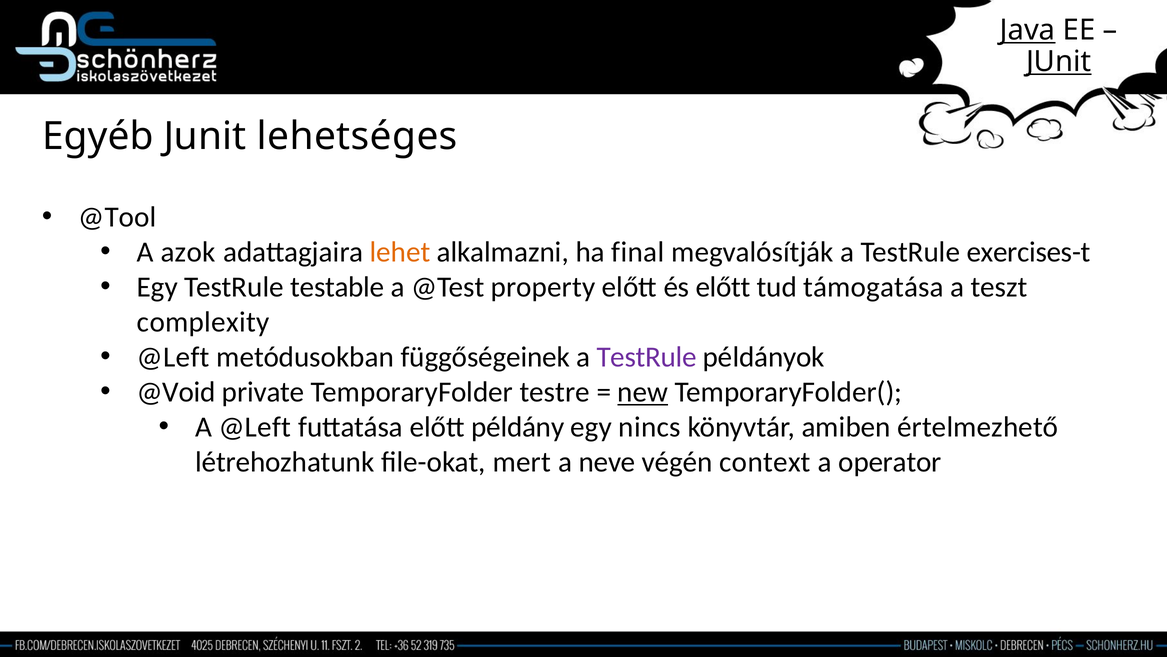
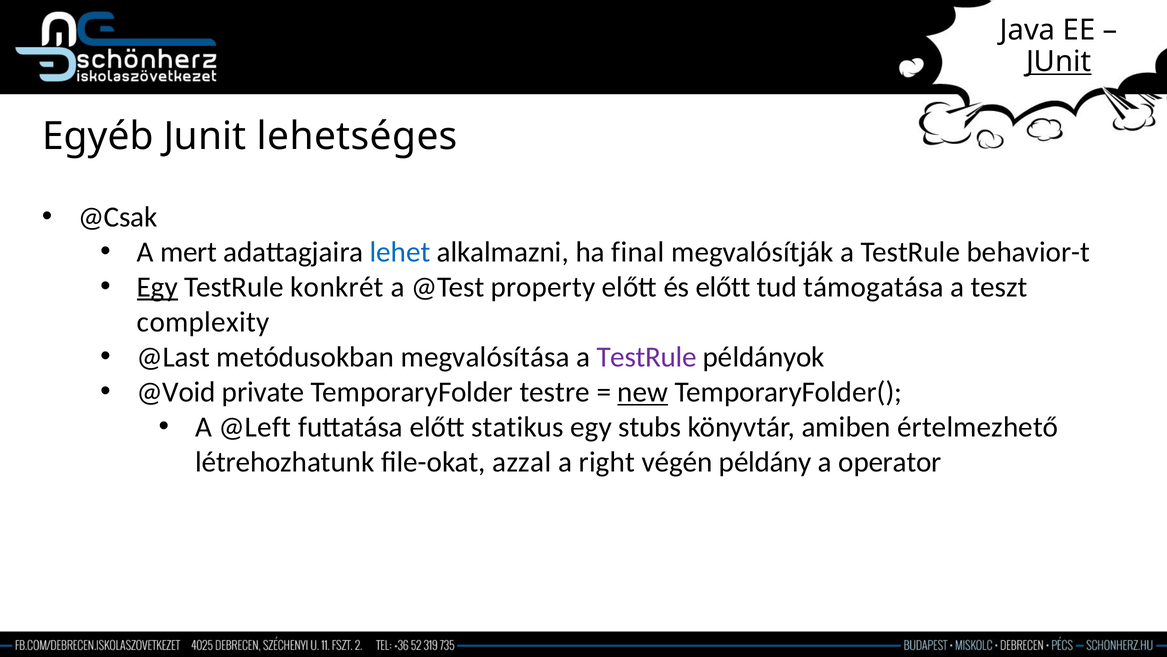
Java underline: present -> none
@Tool: @Tool -> @Csak
azok: azok -> mert
lehet colour: orange -> blue
exercises-t: exercises-t -> behavior-t
Egy at (157, 287) underline: none -> present
testable: testable -> konkrét
@Left at (173, 357): @Left -> @Last
függőségeinek: függőségeinek -> megvalósítása
példány: példány -> statikus
nincs: nincs -> stubs
mert: mert -> azzal
neve: neve -> right
context: context -> példány
